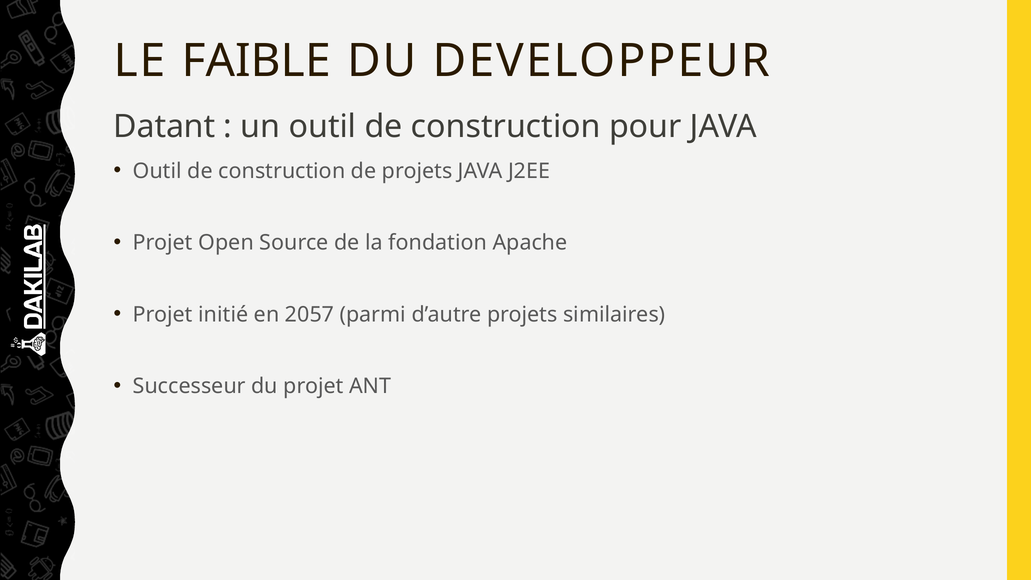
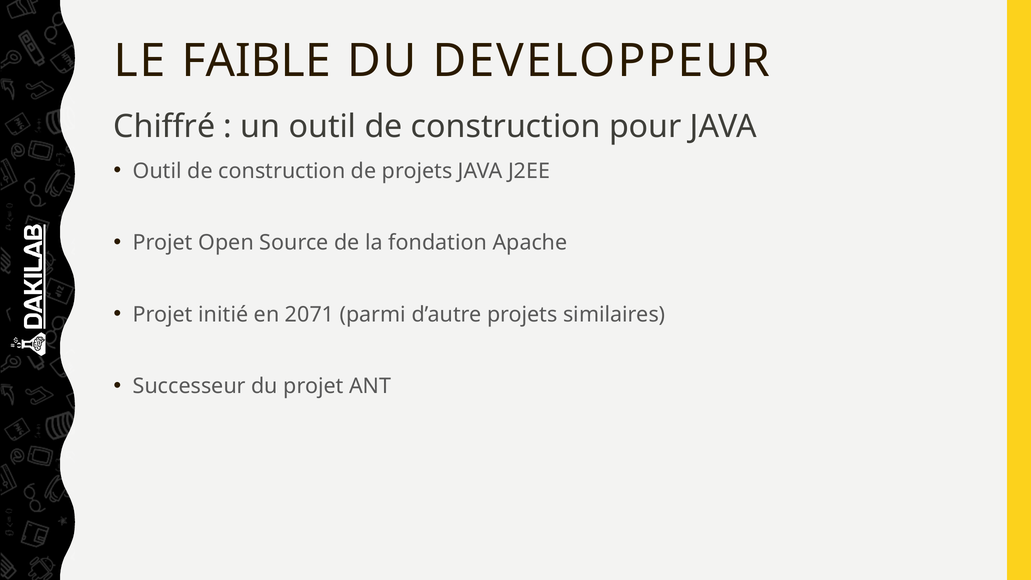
Datant: Datant -> Chiffré
2057: 2057 -> 2071
